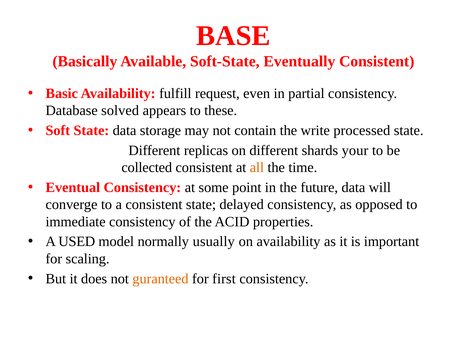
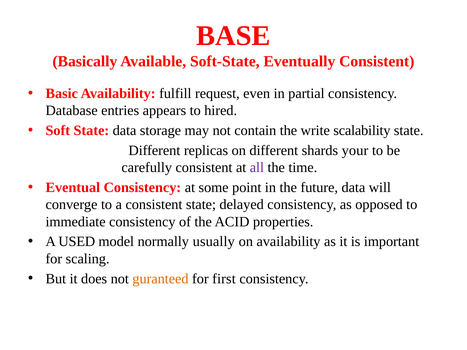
solved: solved -> entries
these: these -> hired
processed: processed -> scalability
collected: collected -> carefully
all colour: orange -> purple
